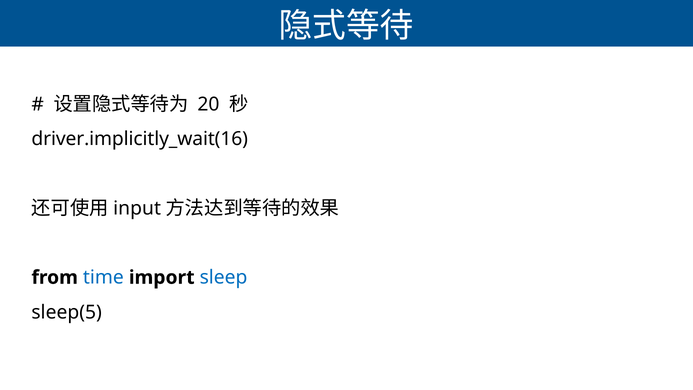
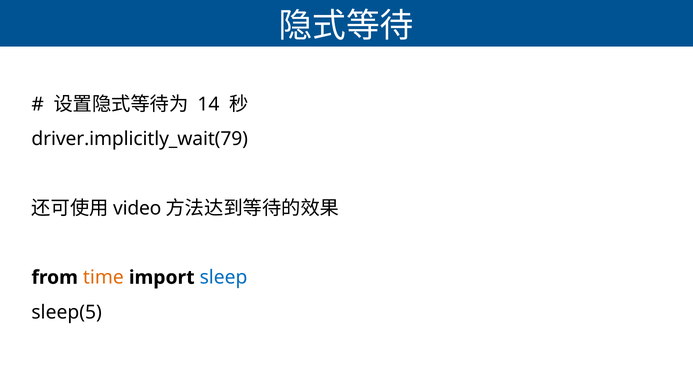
20: 20 -> 14
driver.implicitly_wait(16: driver.implicitly_wait(16 -> driver.implicitly_wait(79
input: input -> video
time colour: blue -> orange
